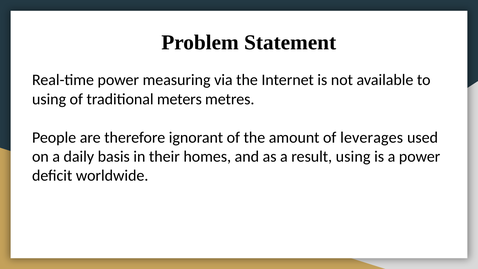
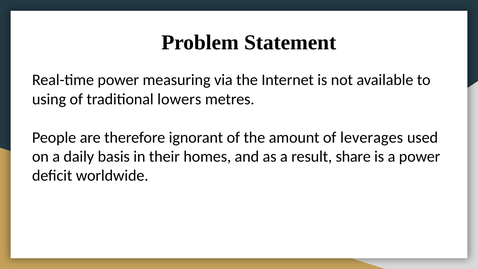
meters: meters -> lowers
result using: using -> share
